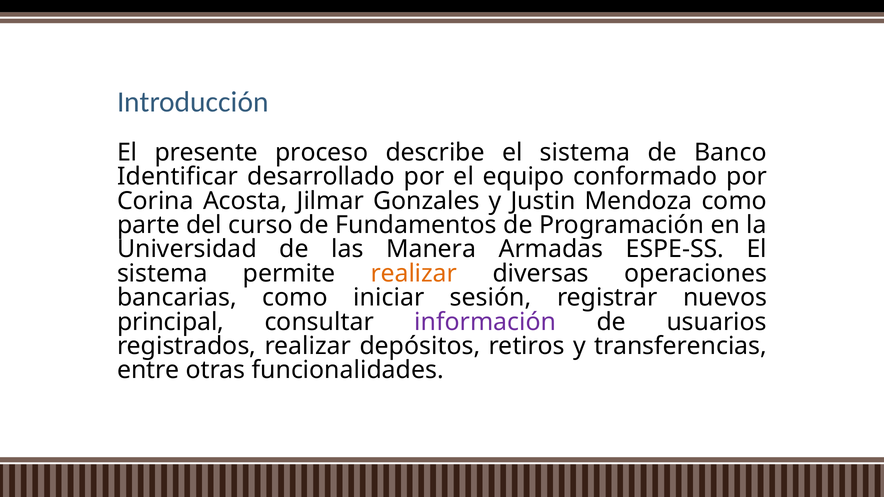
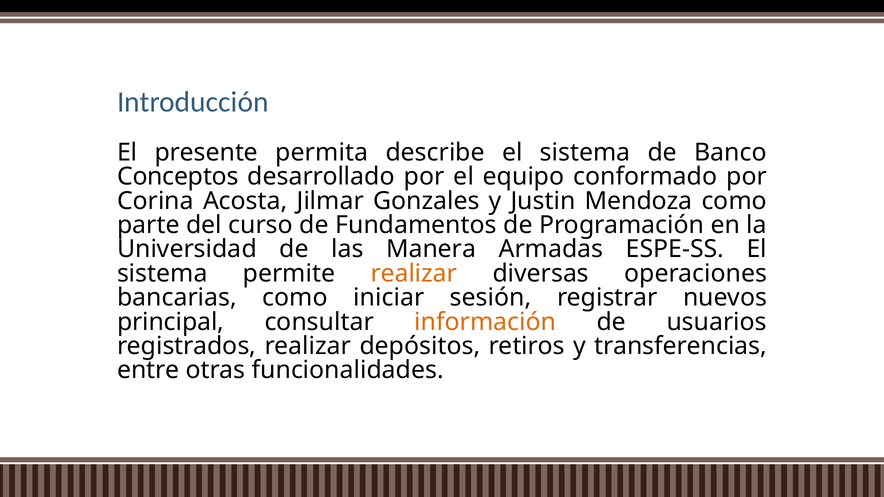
proceso: proceso -> permita
Identificar: Identificar -> Conceptos
información colour: purple -> orange
